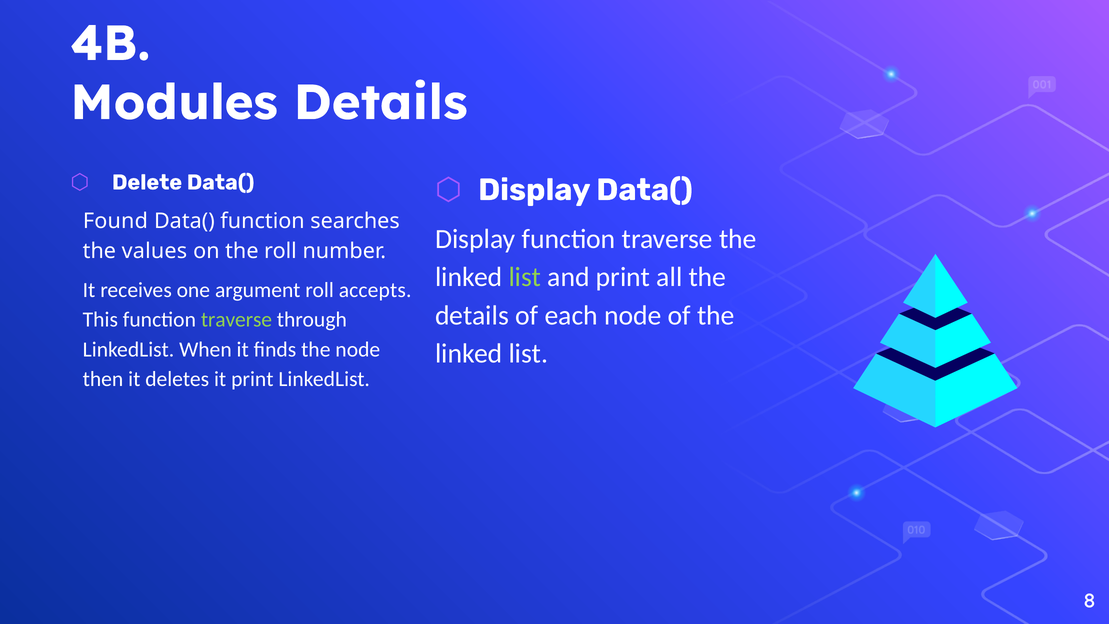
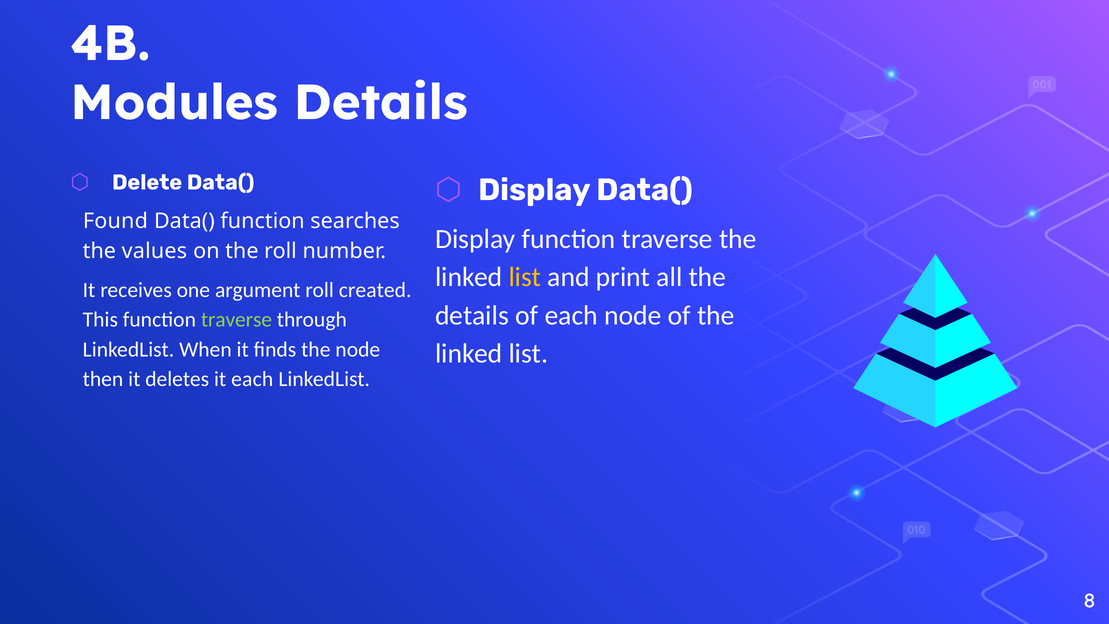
list at (525, 277) colour: light green -> yellow
accepts: accepts -> created
it print: print -> each
